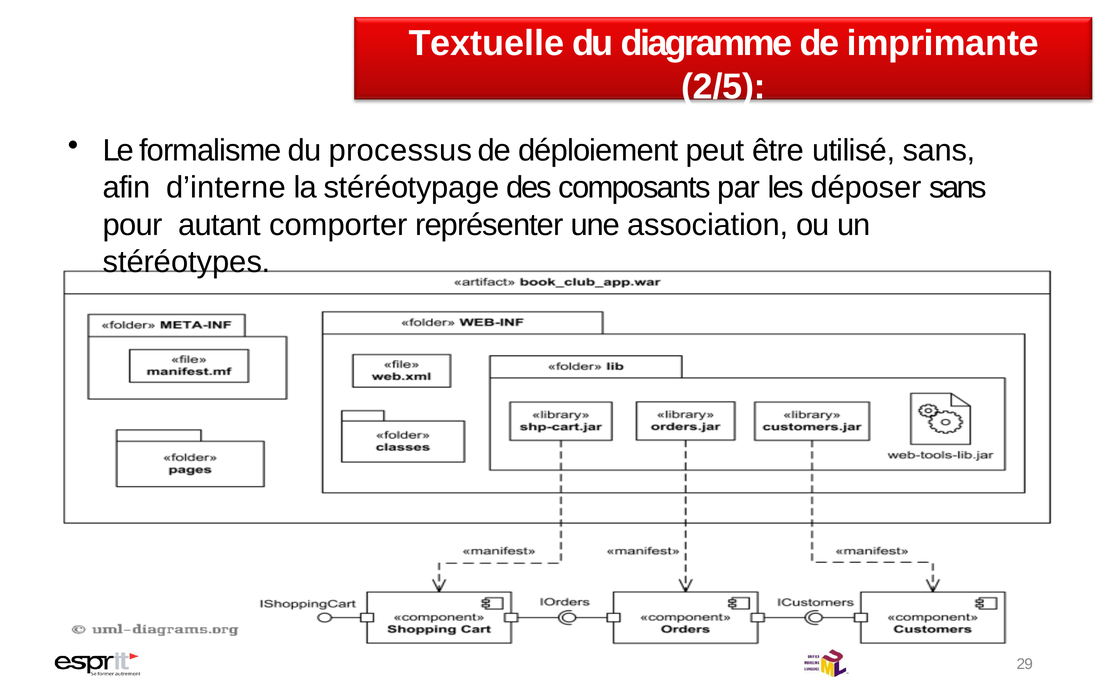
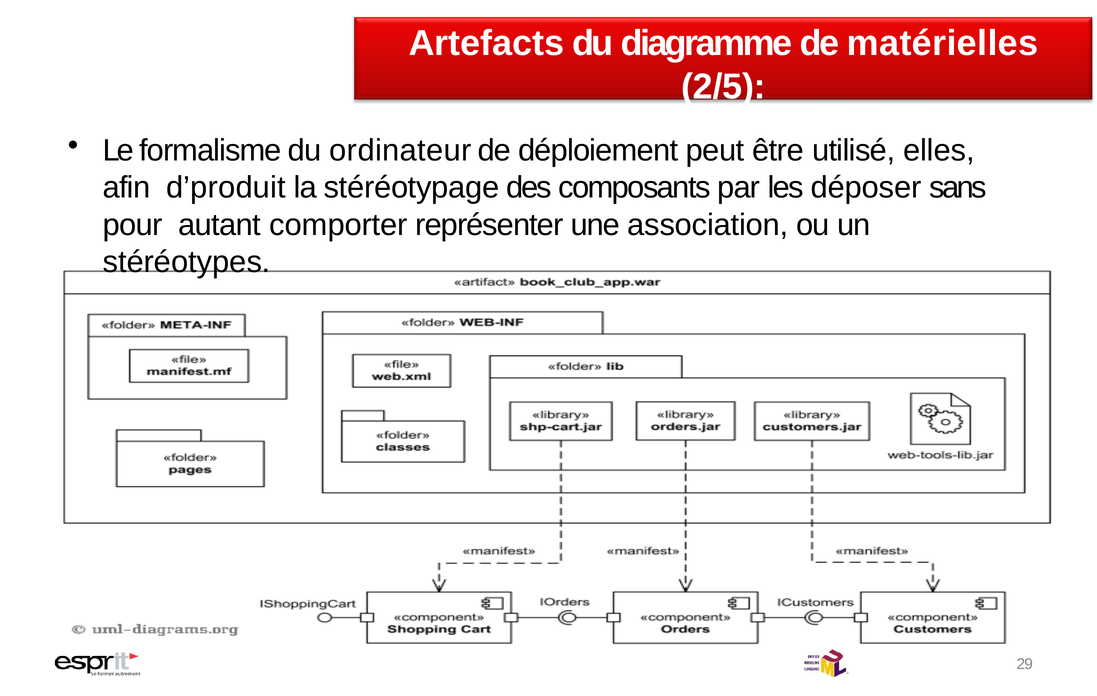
Textuelle: Textuelle -> Artefacts
imprimante: imprimante -> matérielles
processus: processus -> ordinateur
utilisé sans: sans -> elles
d’interne: d’interne -> d’produit
